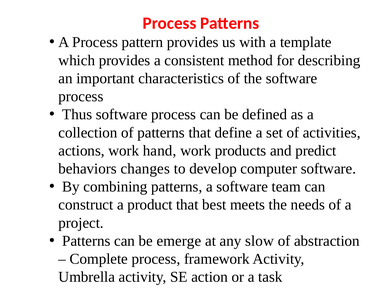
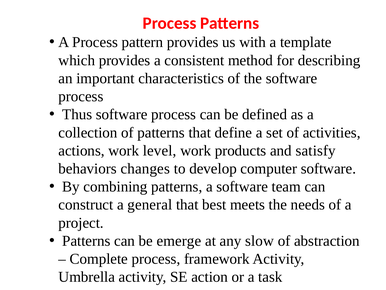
hand: hand -> level
predict: predict -> satisfy
product: product -> general
